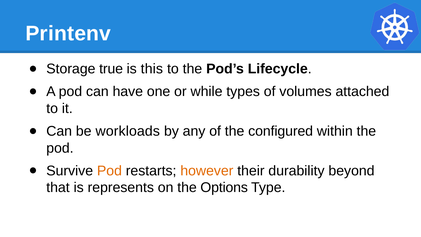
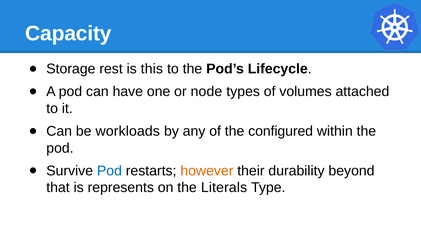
Printenv: Printenv -> Capacity
true: true -> rest
while: while -> node
Pod at (109, 171) colour: orange -> blue
Options: Options -> Literals
